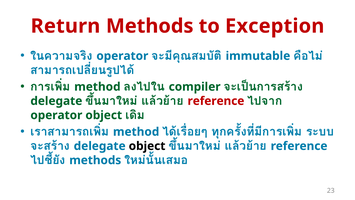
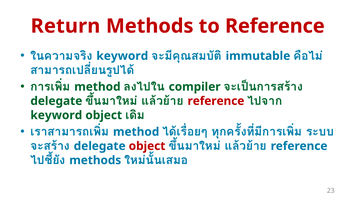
to Exception: Exception -> Reference
operator at (122, 56): operator -> keyword
operator at (56, 115): operator -> keyword
object at (147, 146) colour: black -> red
